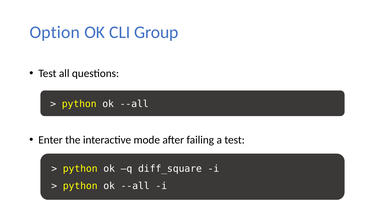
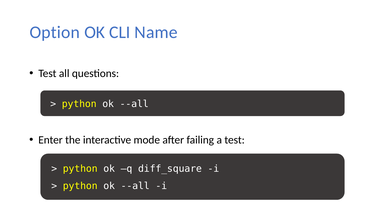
Group: Group -> Name
